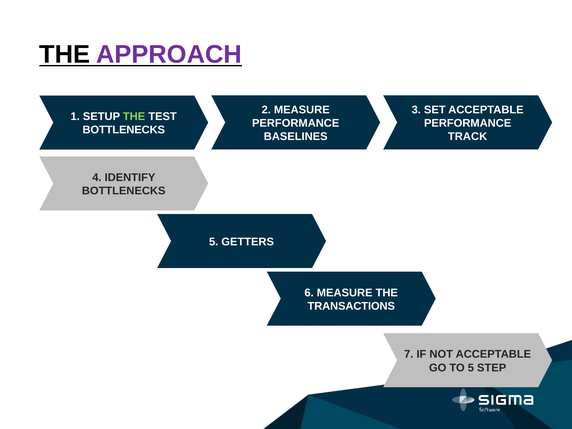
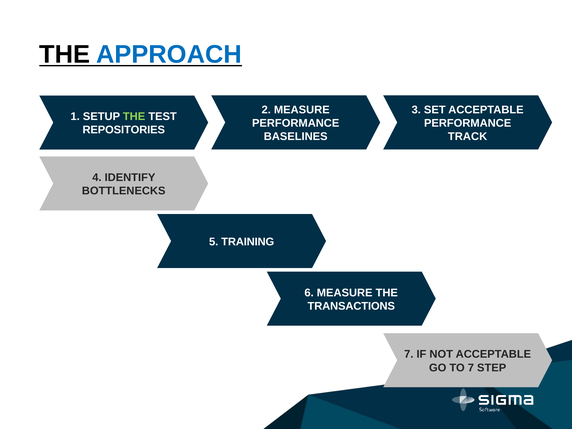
APPROACH colour: purple -> blue
BOTTLENECKS at (124, 130): BOTTLENECKS -> REPOSITORIES
GETTERS: GETTERS -> TRAINING
TO 5: 5 -> 7
